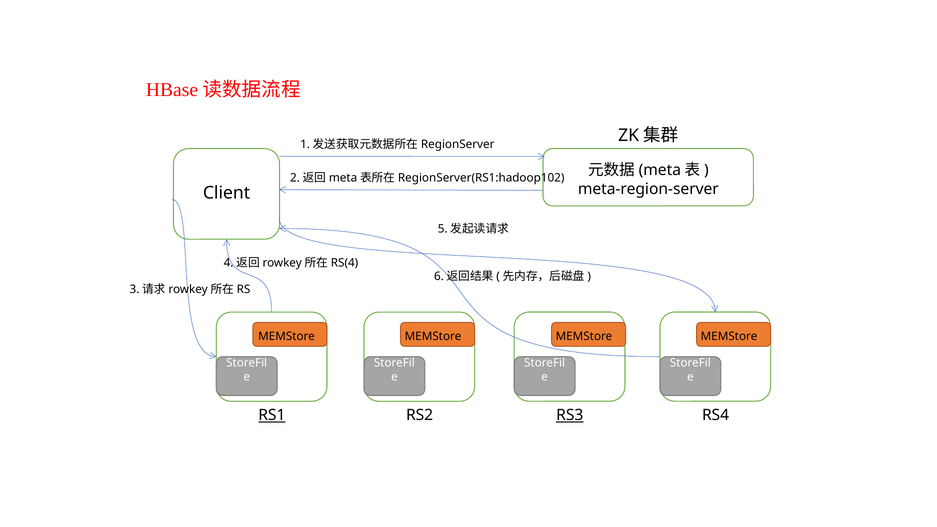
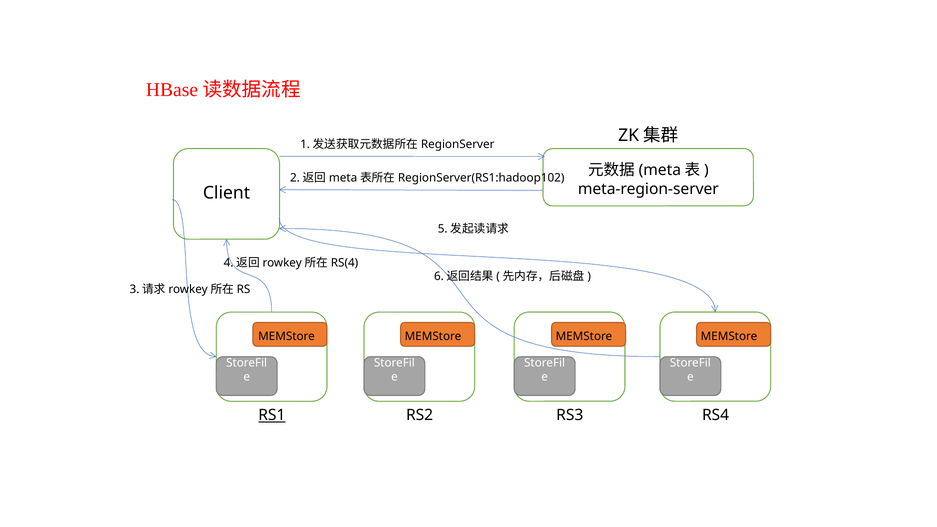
RS3 underline: present -> none
